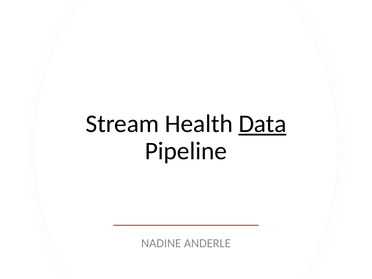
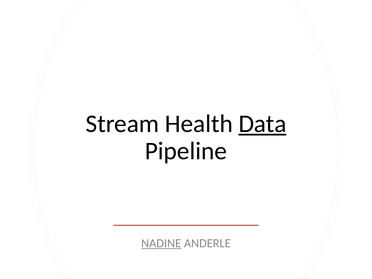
NADINE underline: none -> present
